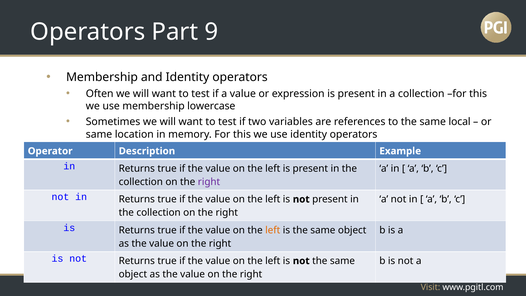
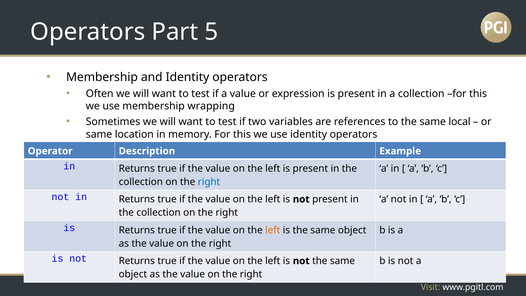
9: 9 -> 5
lowercase: lowercase -> wrapping
right at (209, 182) colour: purple -> blue
